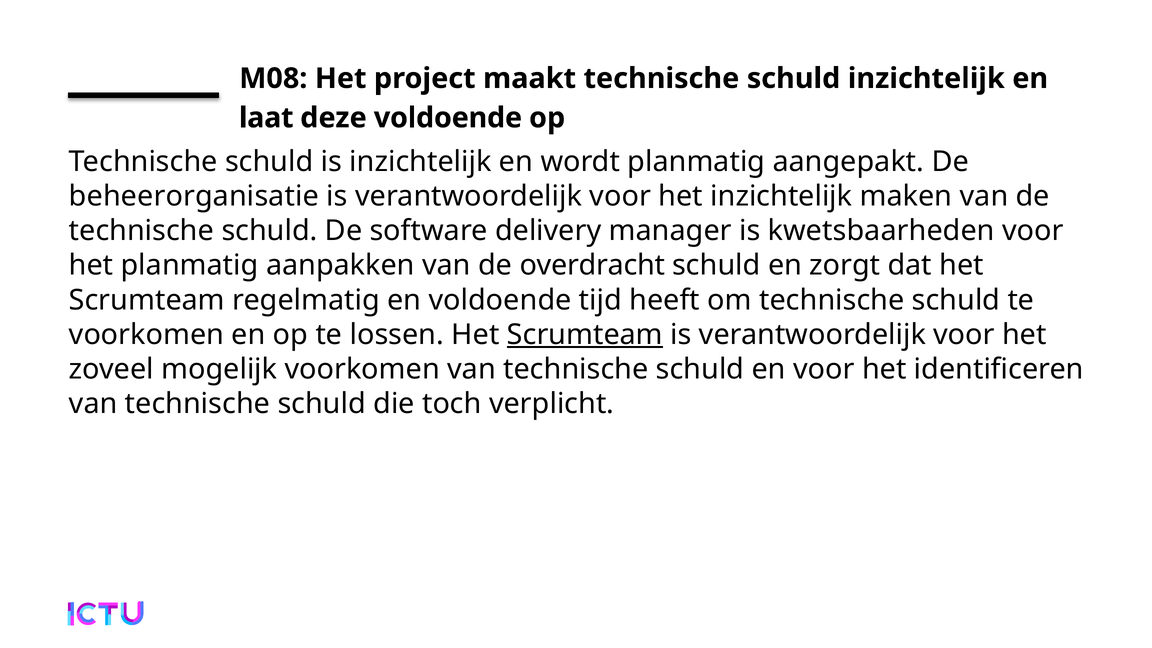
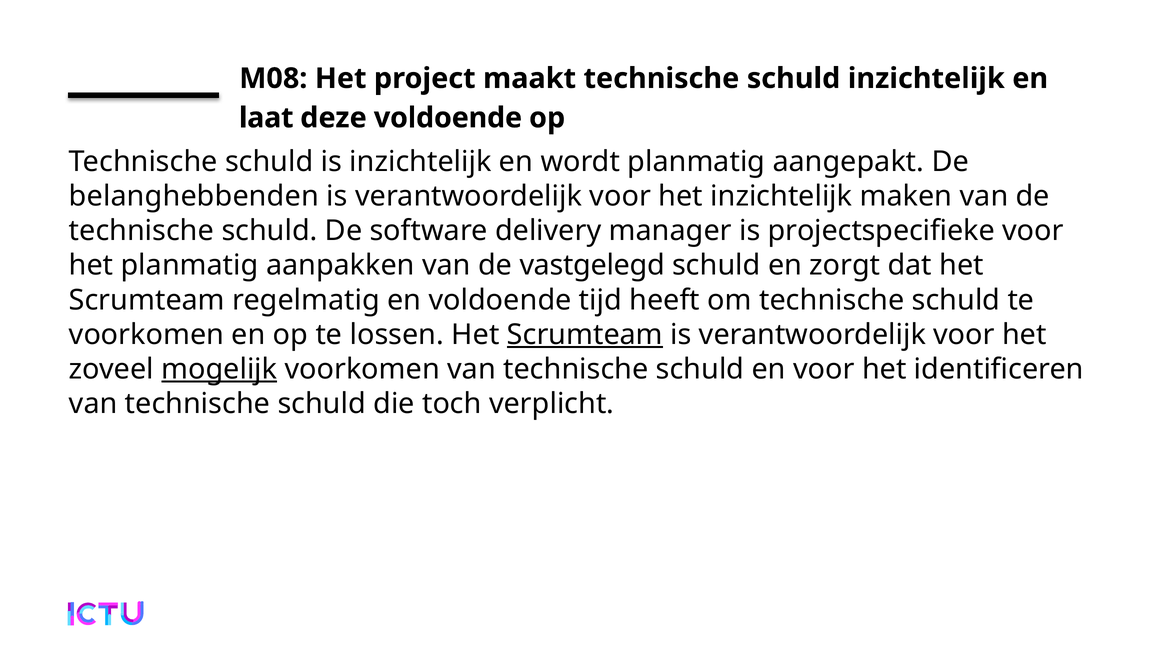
beheerorganisatie: beheerorganisatie -> belanghebbenden
kwetsbaarheden: kwetsbaarheden -> projectspecifieke
overdracht: overdracht -> vastgelegd
mogelijk underline: none -> present
